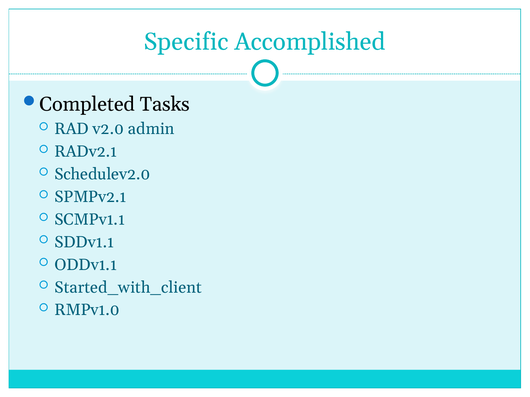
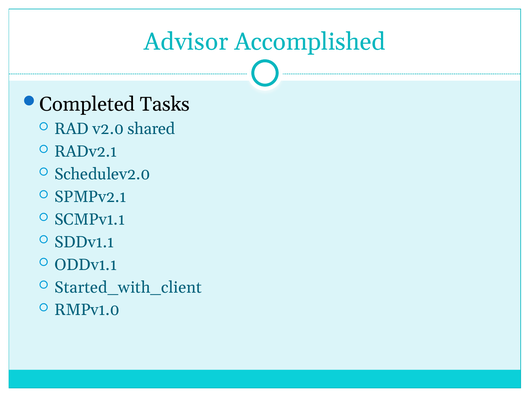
Specific: Specific -> Advisor
admin: admin -> shared
